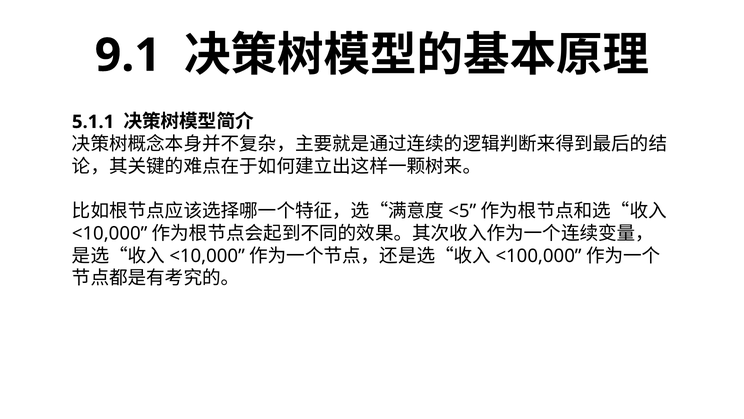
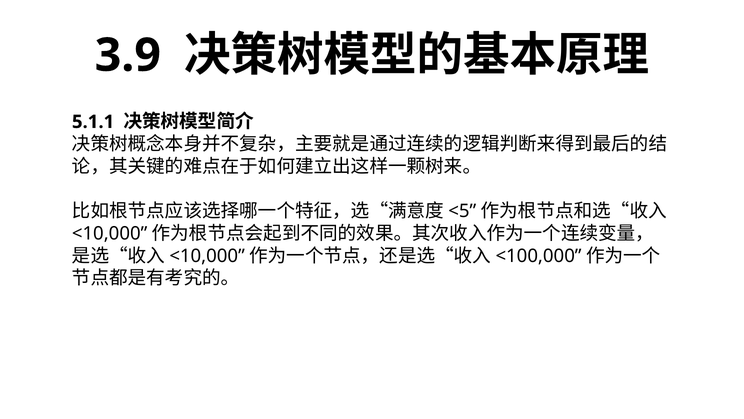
9.1: 9.1 -> 3.9
